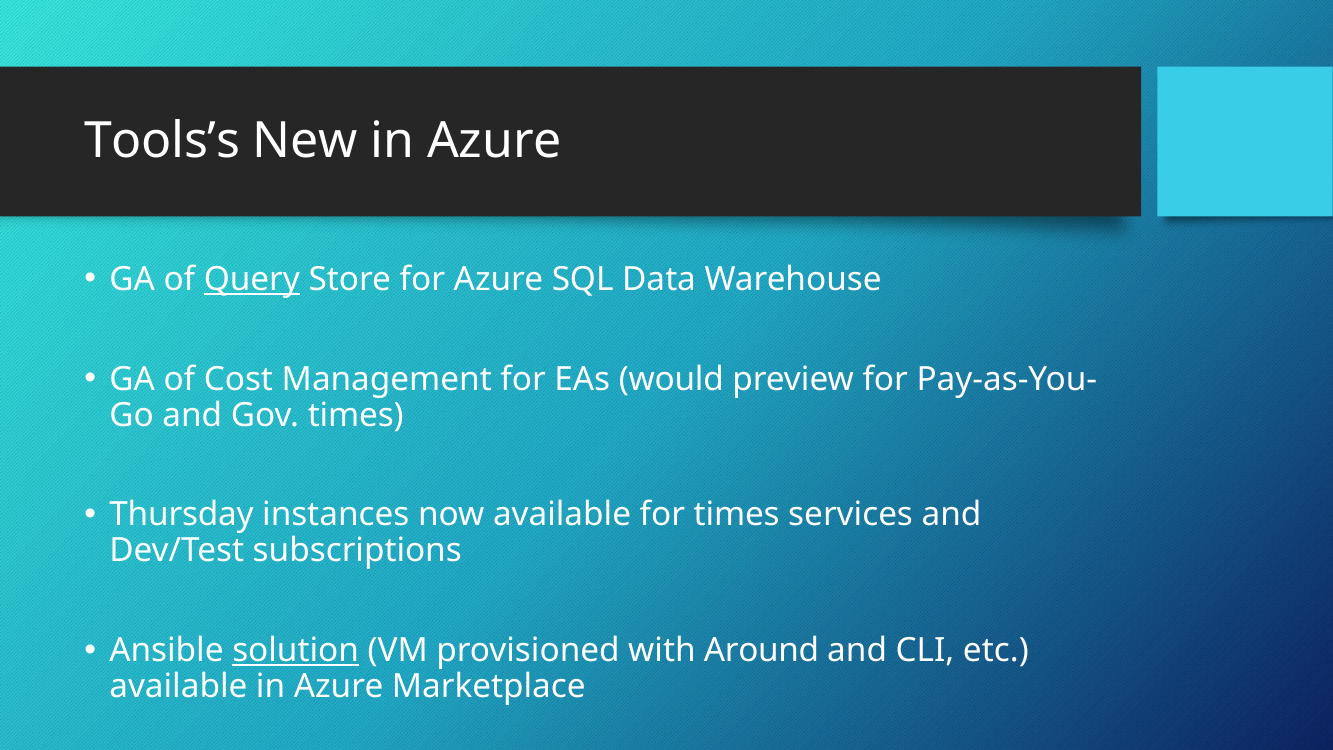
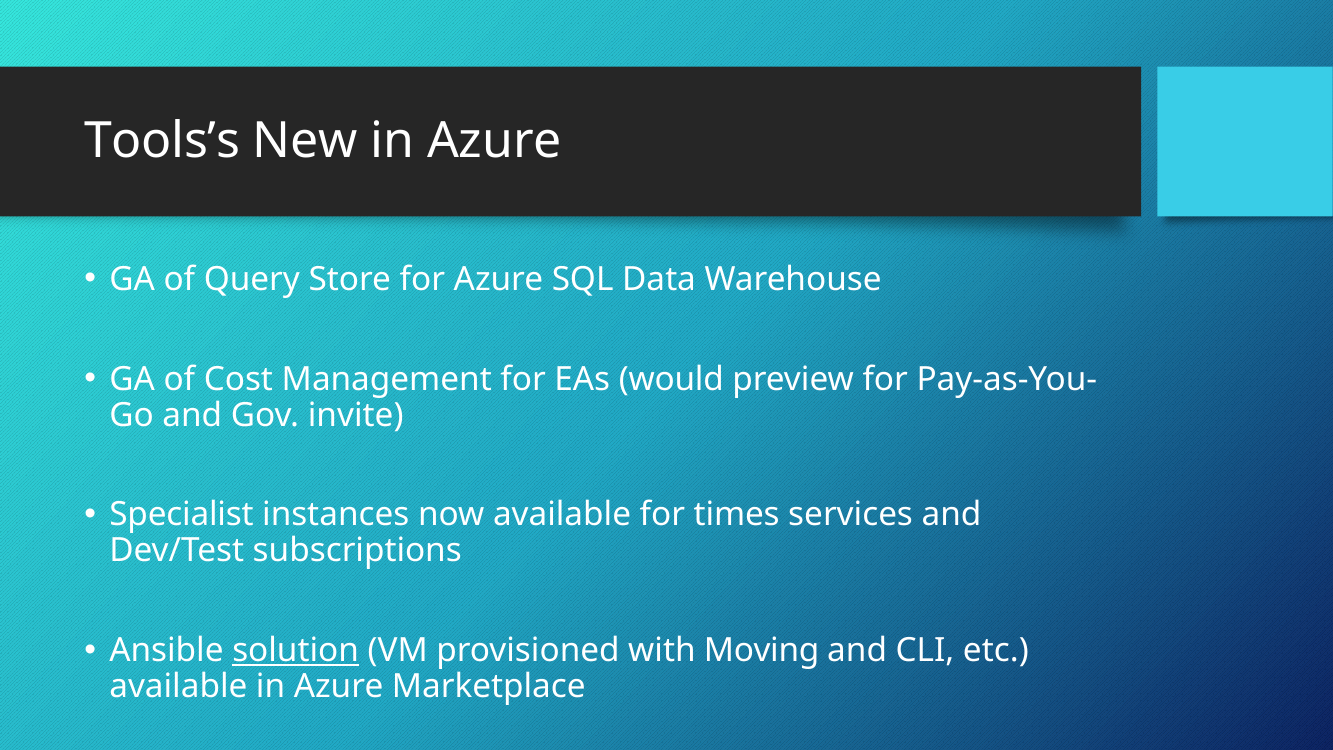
Query underline: present -> none
Gov times: times -> invite
Thursday: Thursday -> Specialist
Around: Around -> Moving
